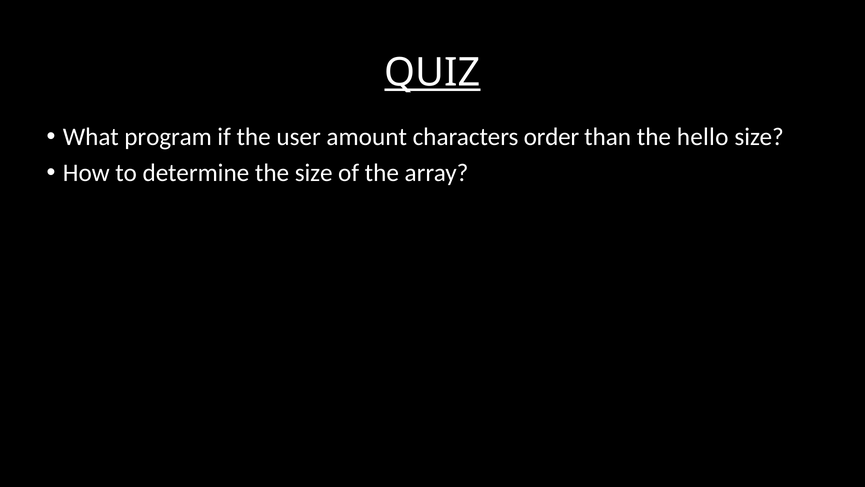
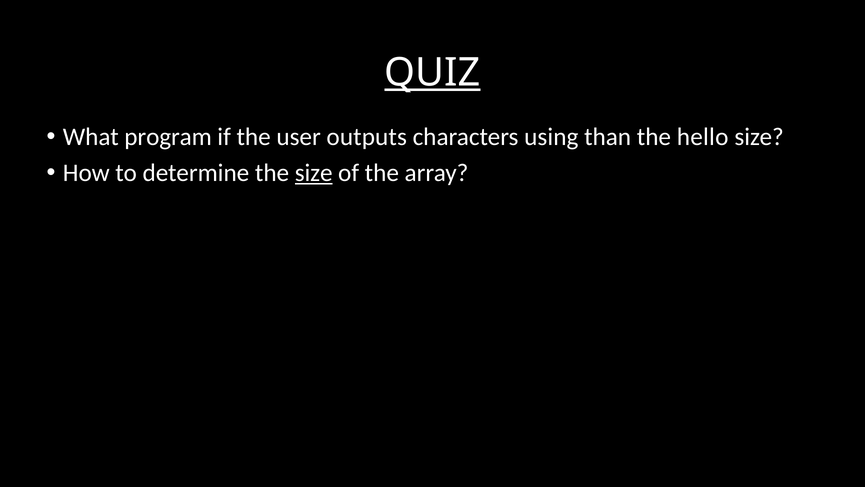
amount: amount -> outputs
order: order -> using
size at (314, 173) underline: none -> present
